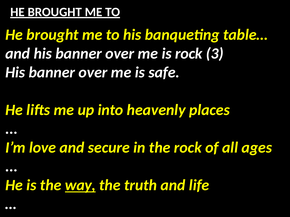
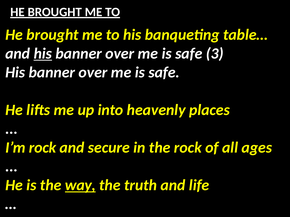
his at (43, 54) underline: none -> present
rock at (189, 54): rock -> safe
I’m love: love -> rock
